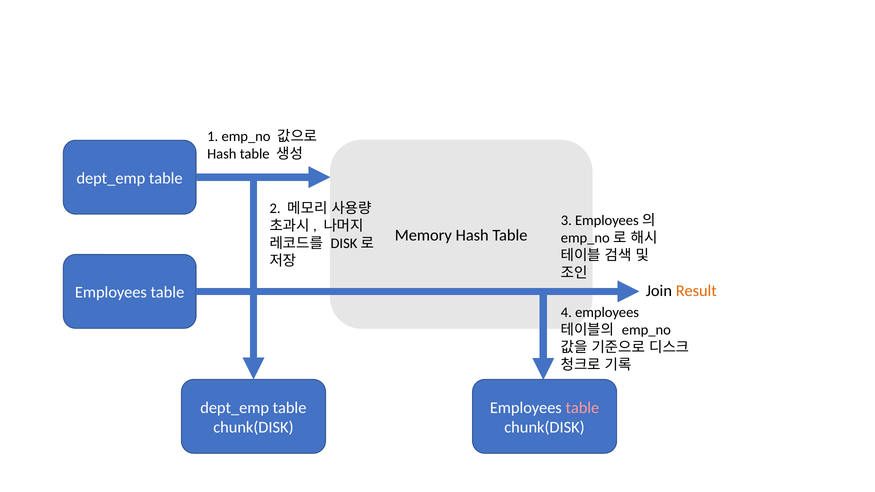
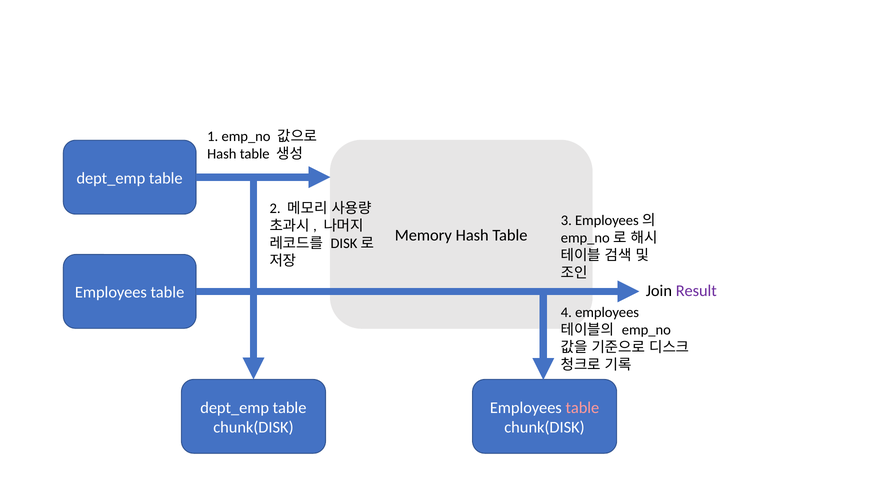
Result colour: orange -> purple
